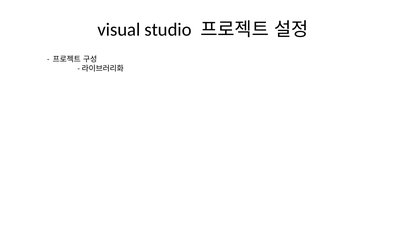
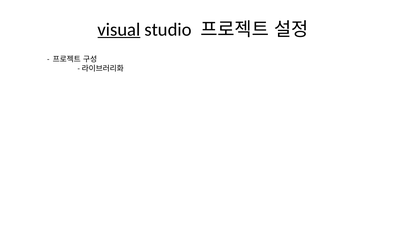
visual underline: none -> present
